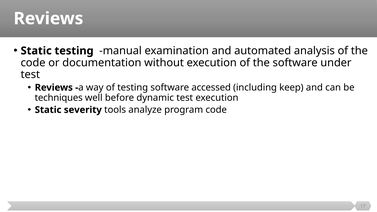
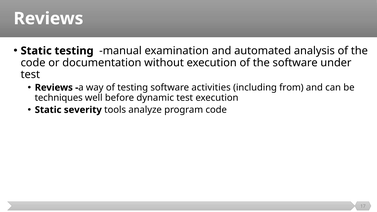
accessed: accessed -> activities
keep: keep -> from
